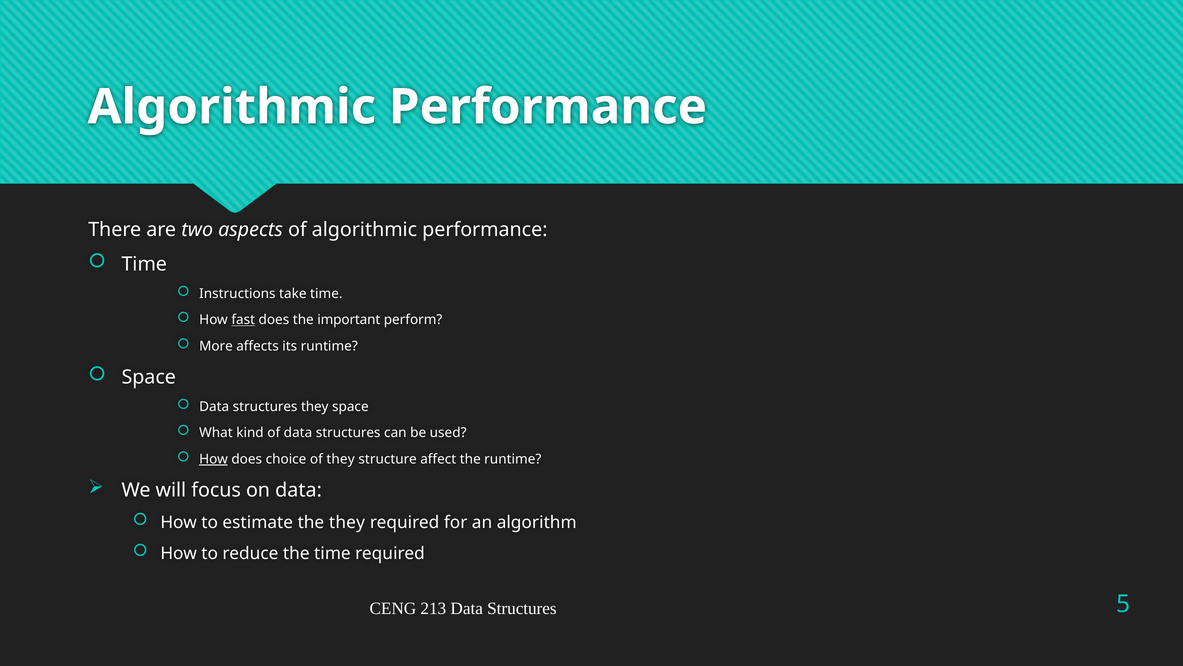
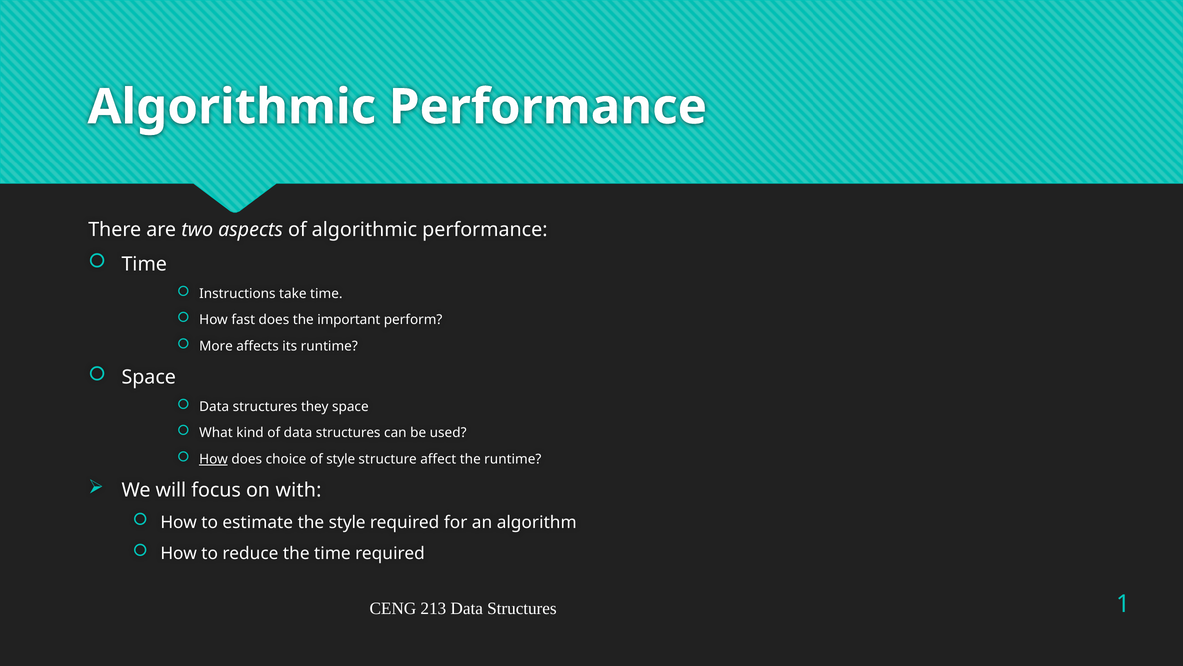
fast underline: present -> none
of they: they -> style
on data: data -> with
the they: they -> style
5: 5 -> 1
